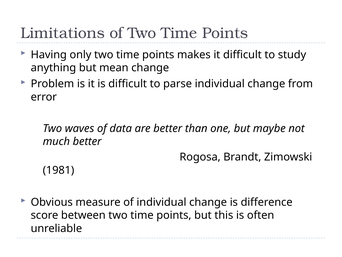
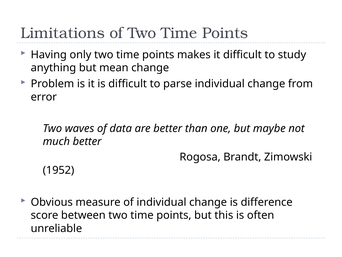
1981: 1981 -> 1952
